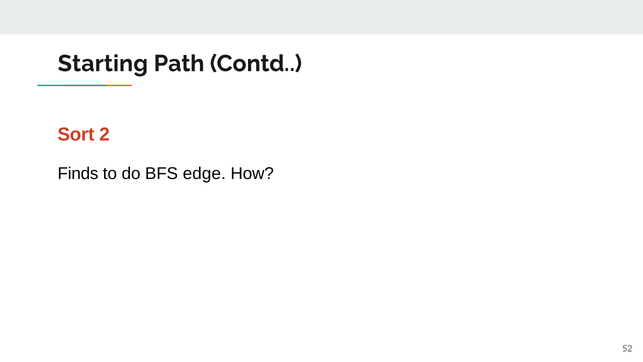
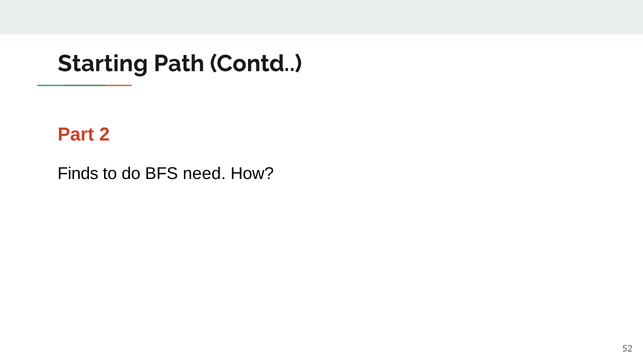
Sort: Sort -> Part
edge: edge -> need
